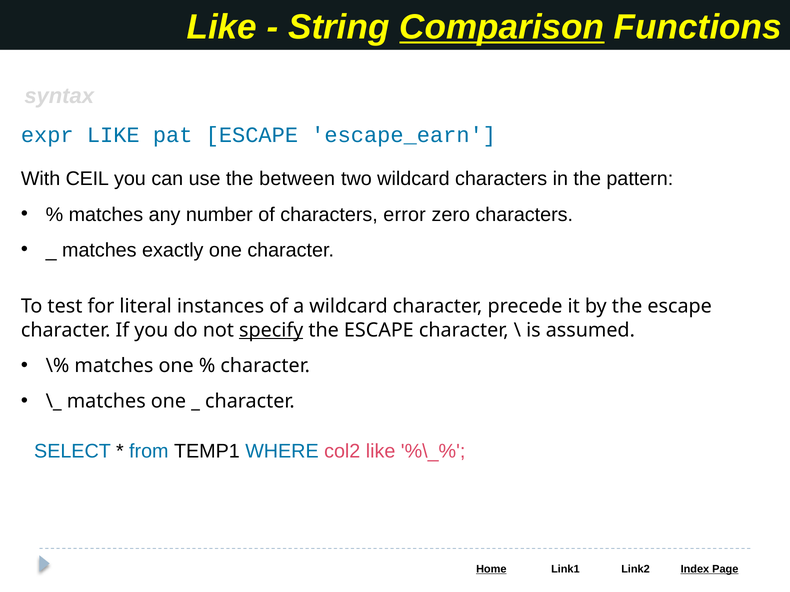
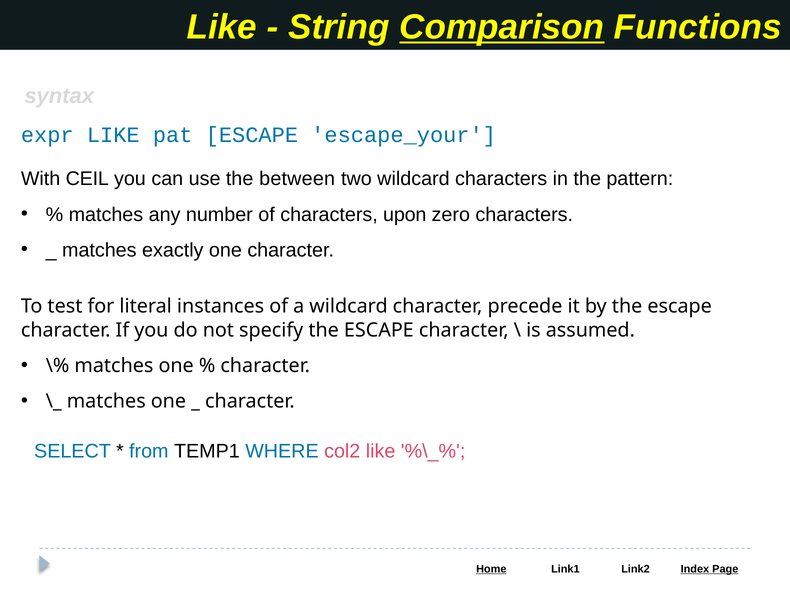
escape_earn: escape_earn -> escape_your
error: error -> upon
specify underline: present -> none
